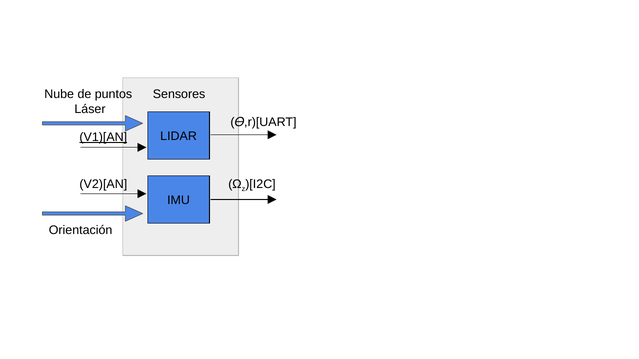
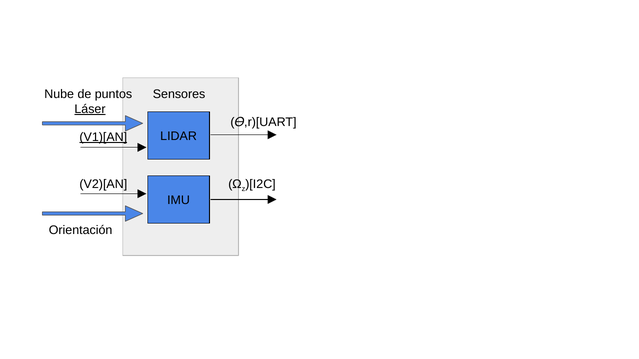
Láser underline: none -> present
